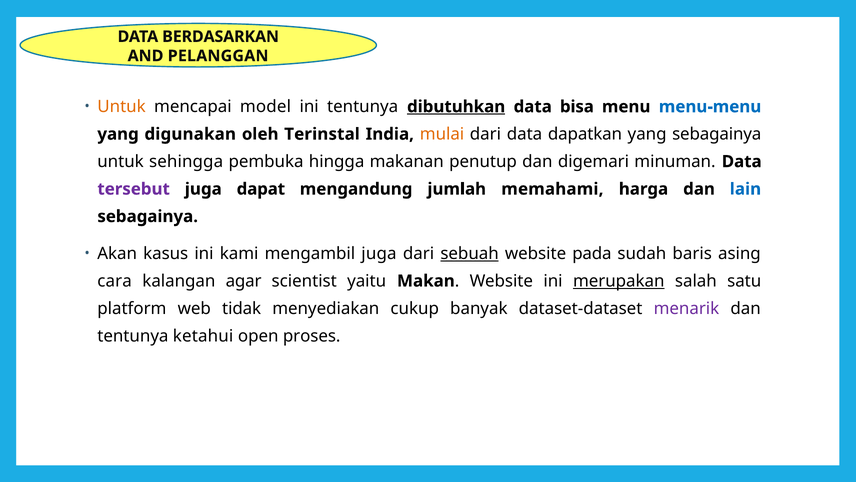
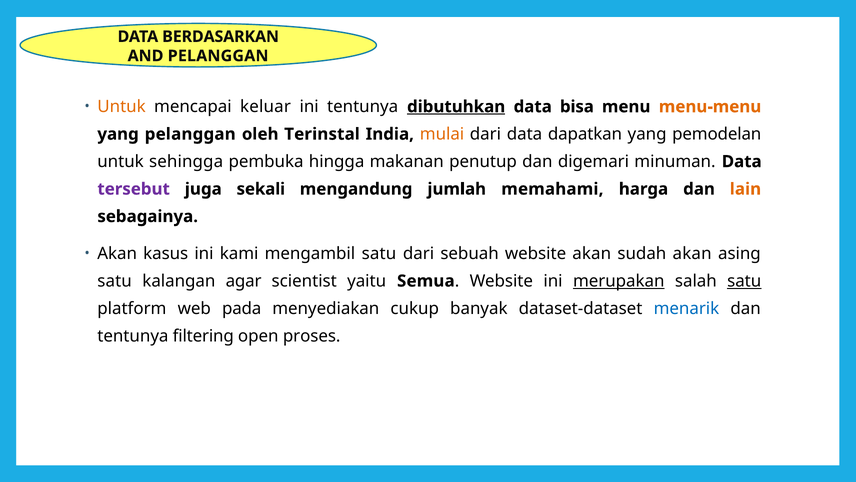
model: model -> keluar
menu-menu colour: blue -> orange
yang digunakan: digunakan -> pelanggan
yang sebagainya: sebagainya -> pemodelan
dapat: dapat -> sekali
lain colour: blue -> orange
mengambil juga: juga -> satu
sebuah underline: present -> none
website pada: pada -> akan
sudah baris: baris -> akan
cara at (115, 281): cara -> satu
Makan: Makan -> Semua
satu at (744, 281) underline: none -> present
tidak: tidak -> pada
menarik colour: purple -> blue
ketahui: ketahui -> filtering
